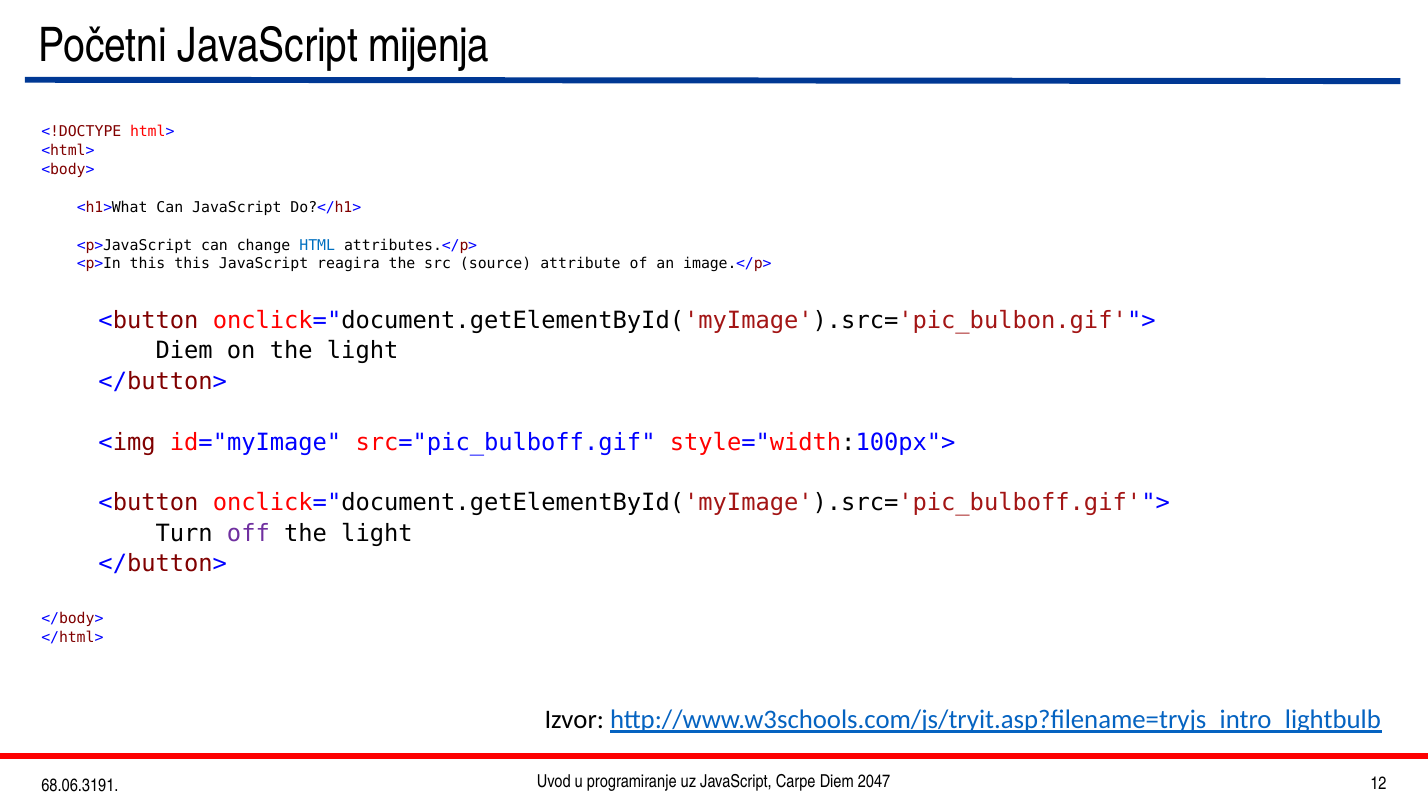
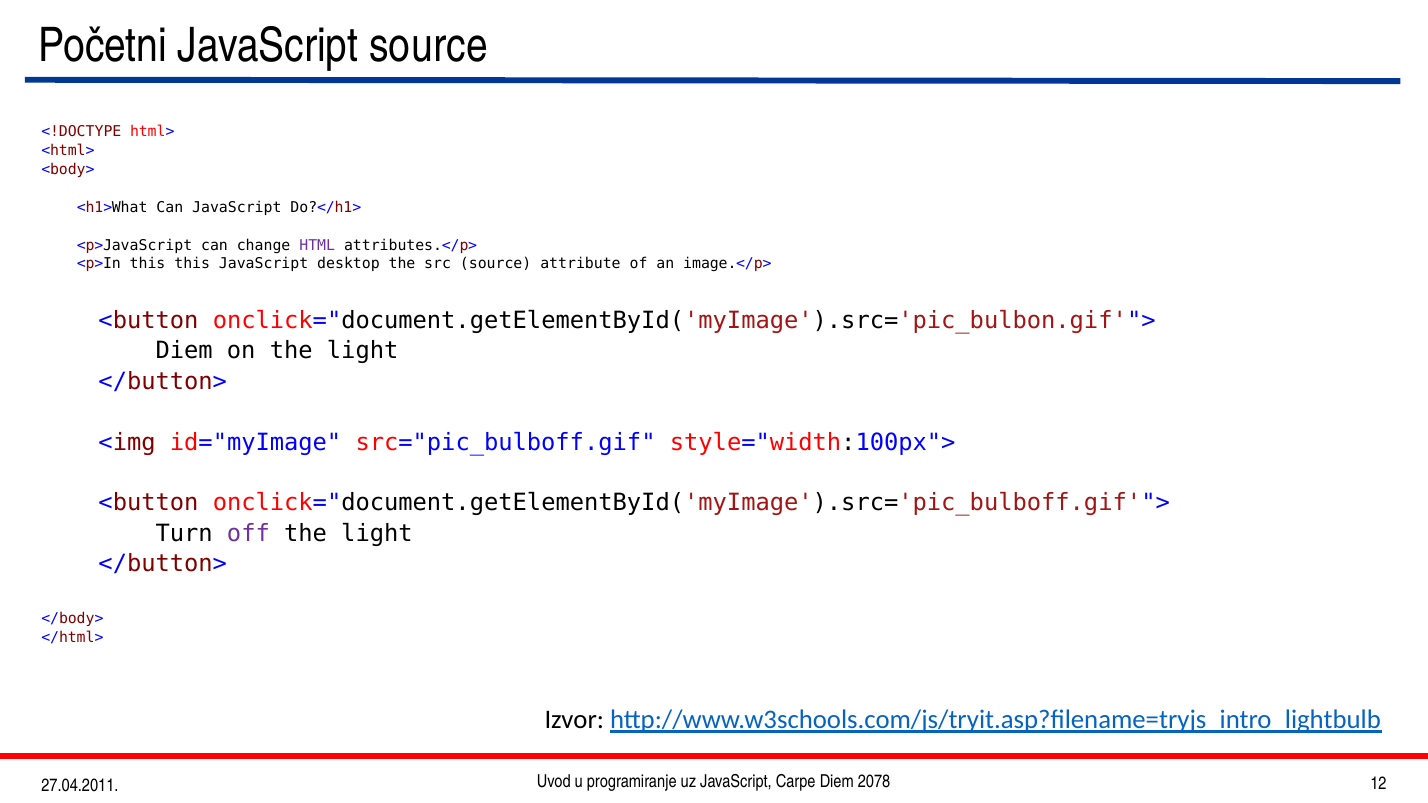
JavaScript mijenja: mijenja -> source
HTML colour: blue -> purple
reagira: reagira -> desktop
2047: 2047 -> 2078
68.06.3191: 68.06.3191 -> 27.04.2011
